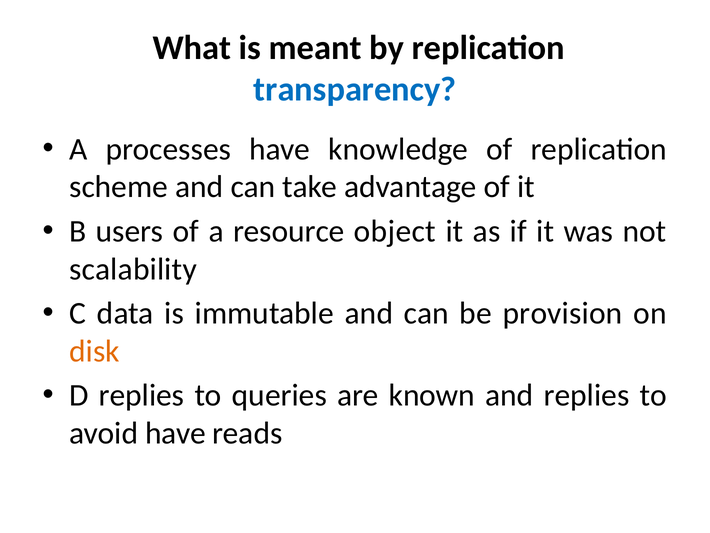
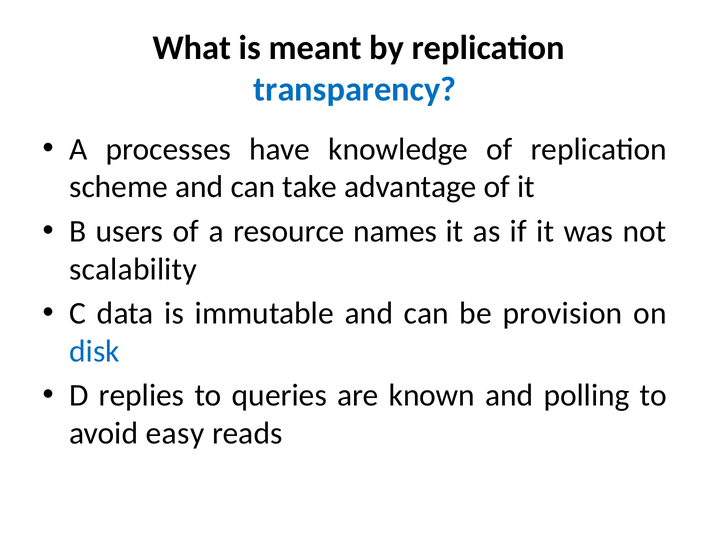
object: object -> names
disk colour: orange -> blue
and replies: replies -> polling
avoid have: have -> easy
